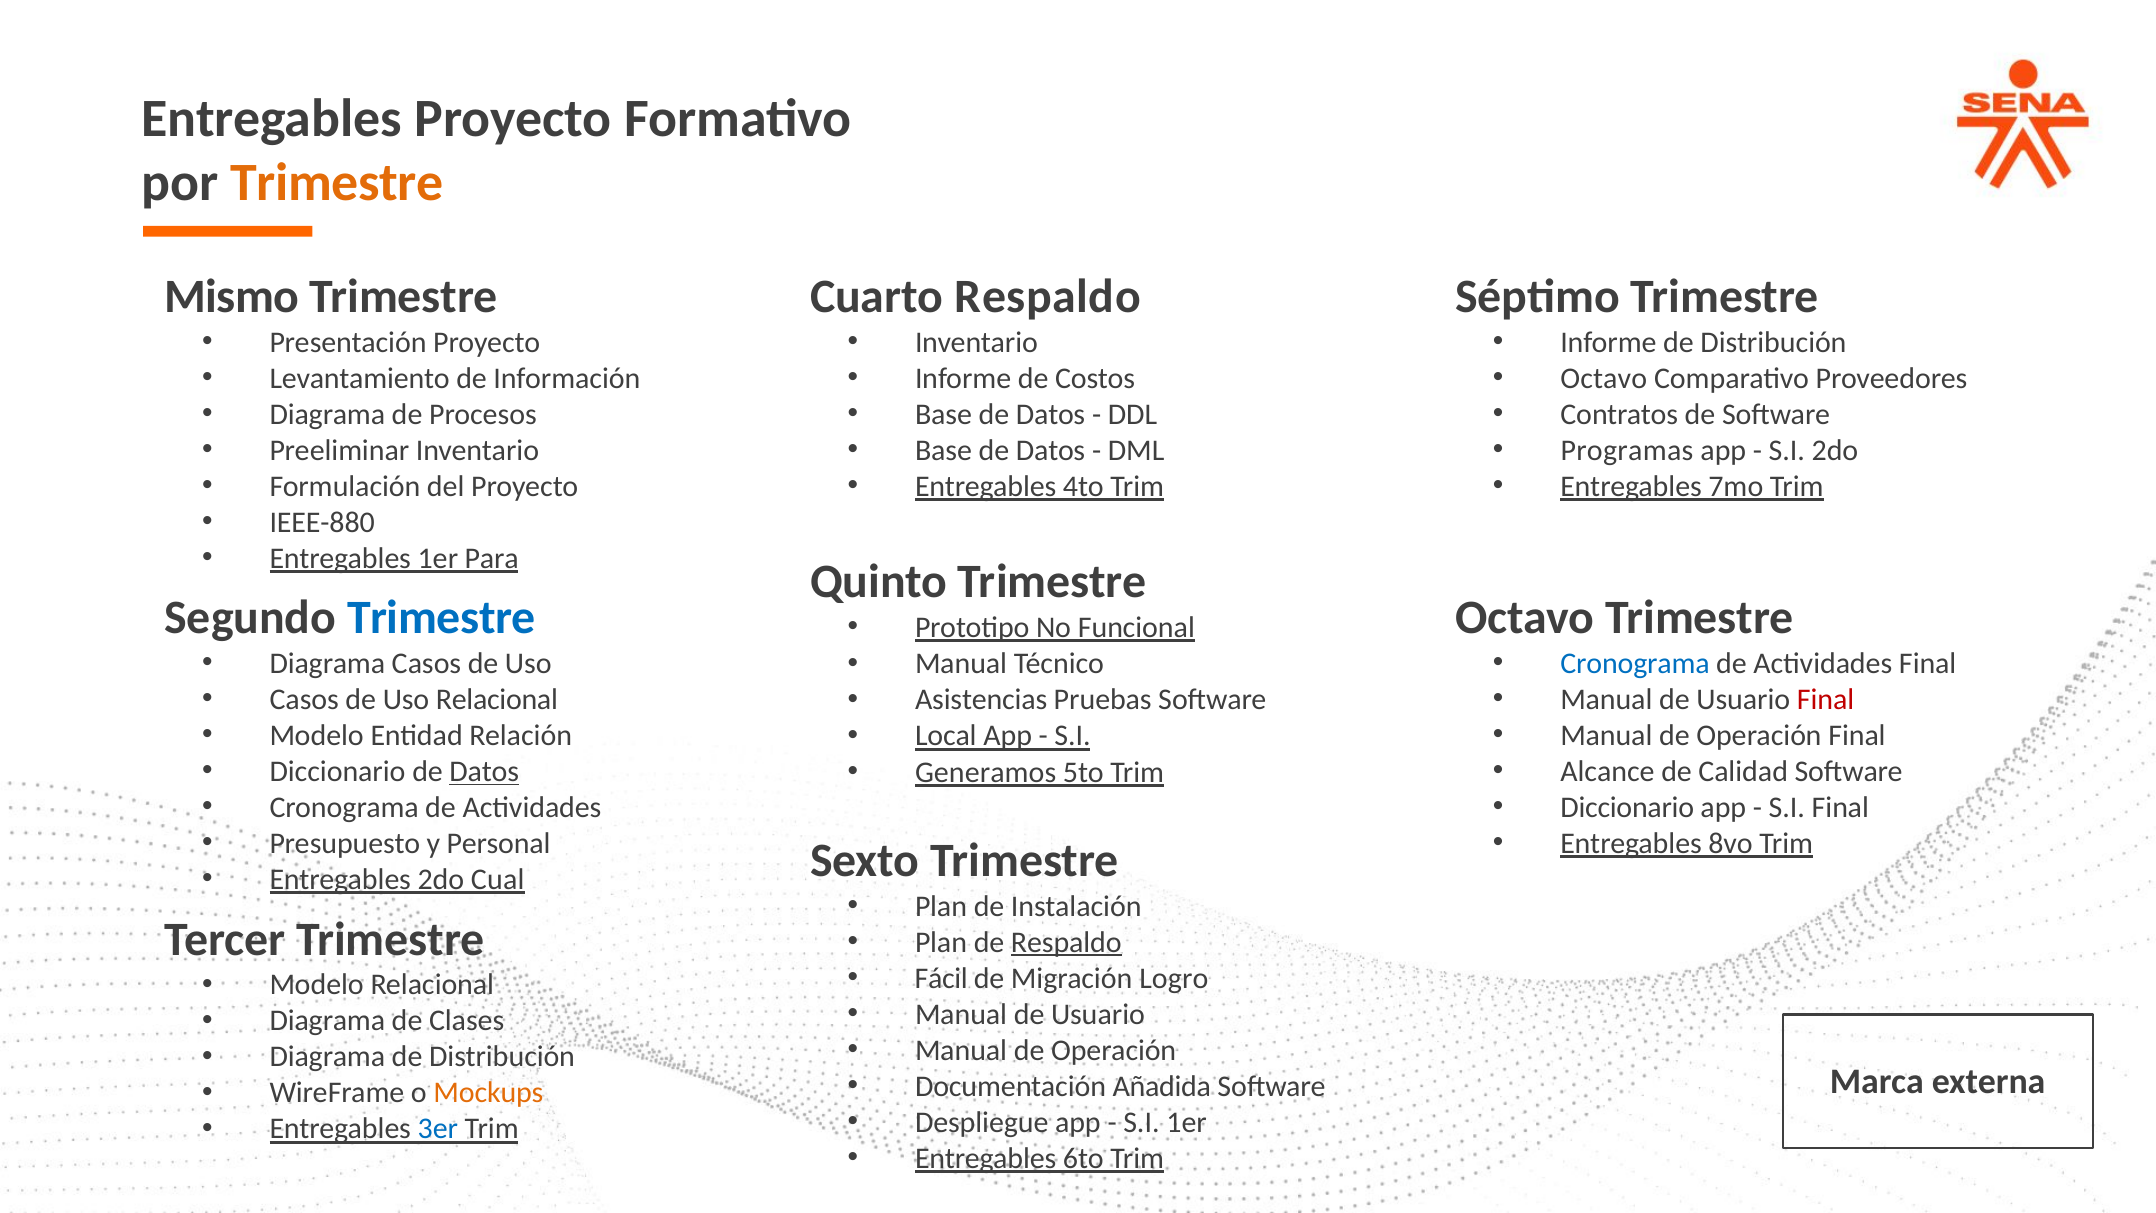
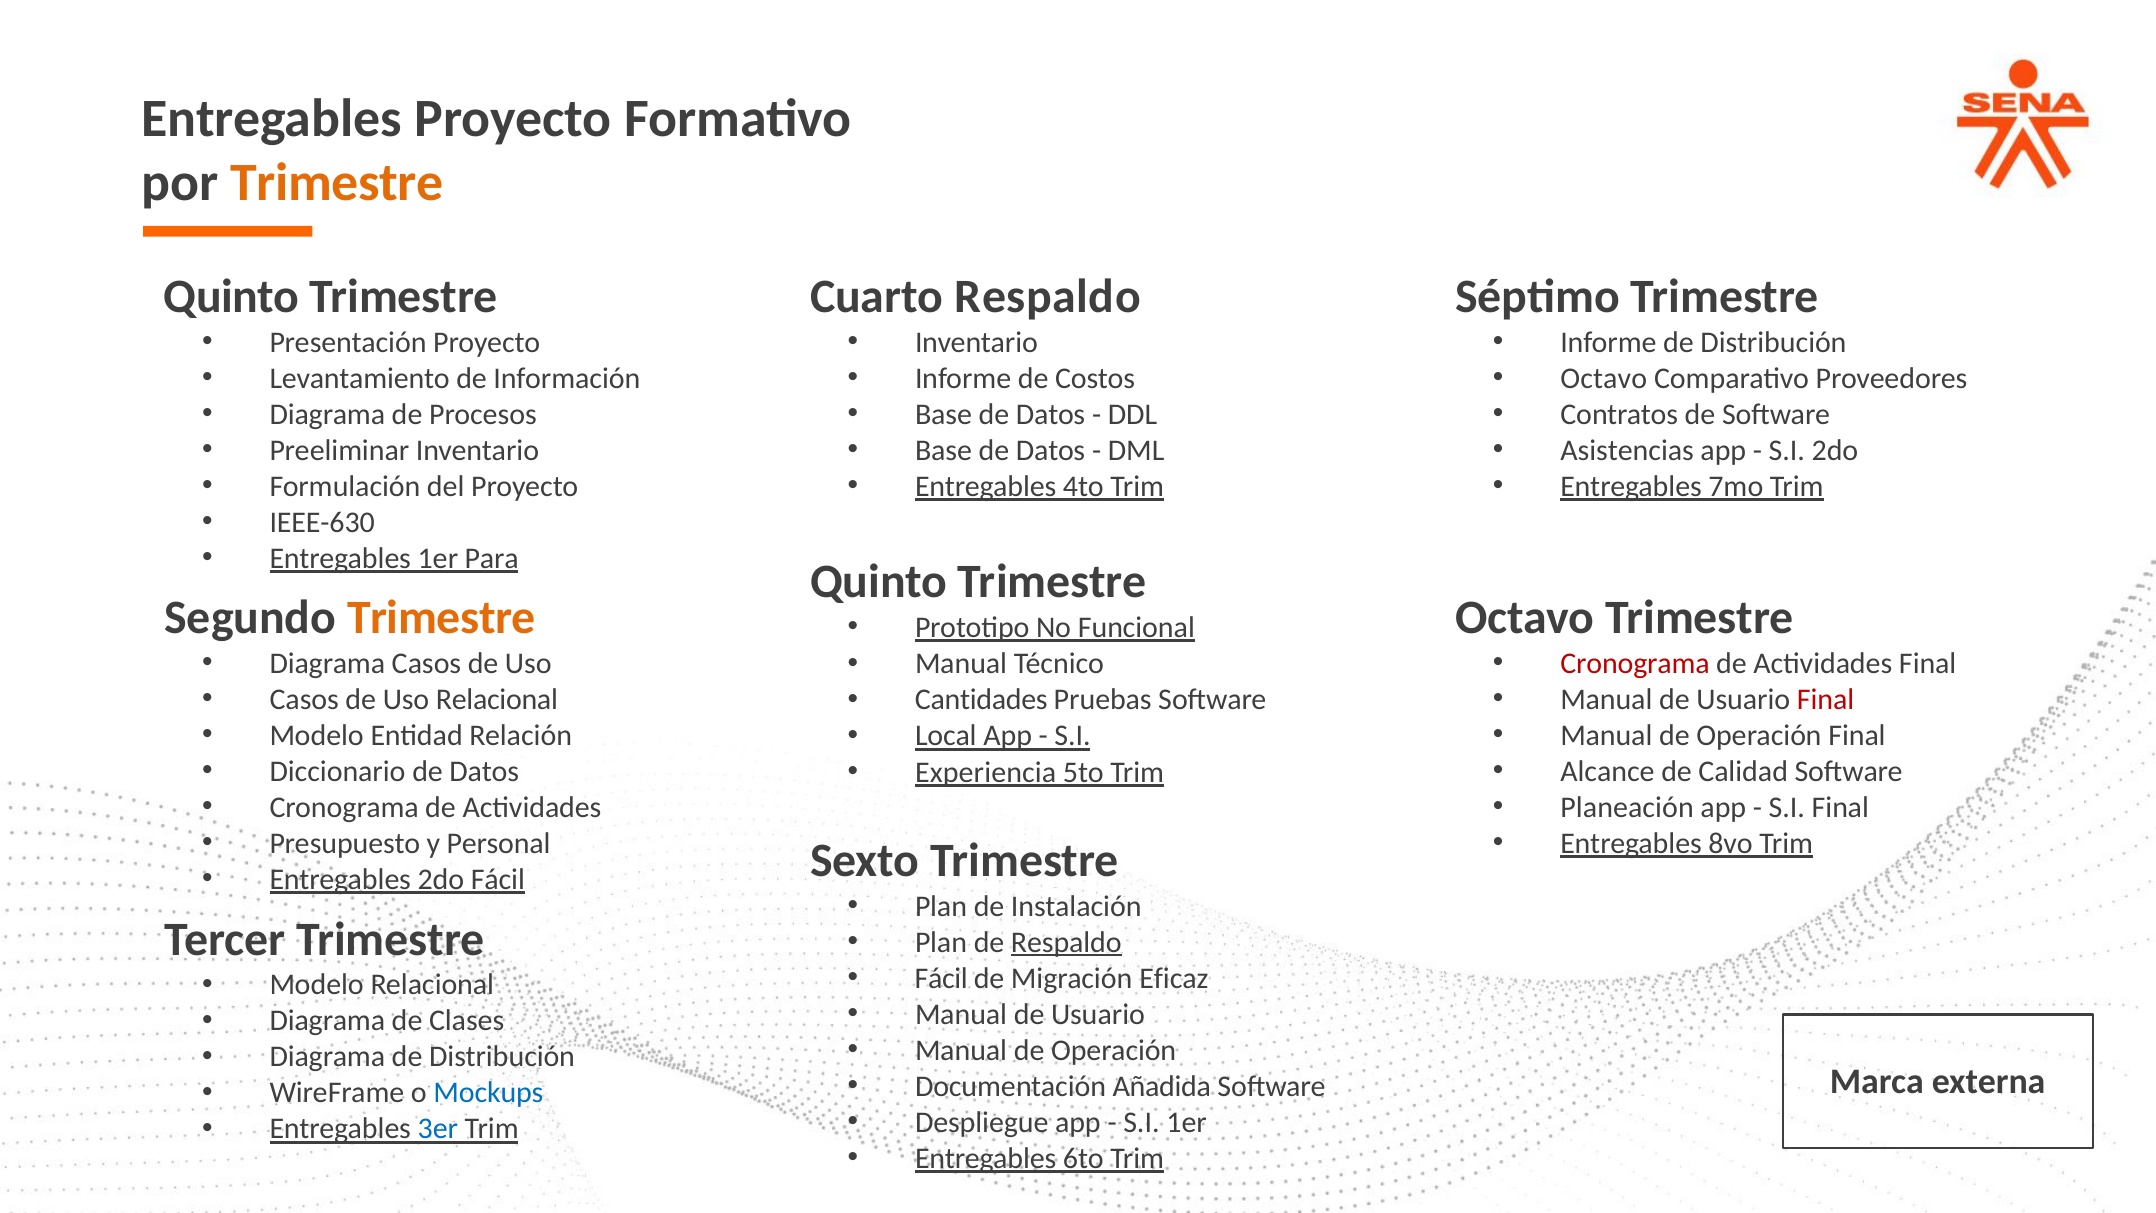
Mismo at (232, 297): Mismo -> Quinto
Programas: Programas -> Asistencias
IEEE-880: IEEE-880 -> IEEE-630
Trimestre at (441, 618) colour: blue -> orange
Cronograma at (1635, 663) colour: blue -> red
Asistencias: Asistencias -> Cantidades
Datos at (484, 771) underline: present -> none
Generamos: Generamos -> Experiencia
Diccionario at (1627, 807): Diccionario -> Planeación
2do Cual: Cual -> Fácil
Logro: Logro -> Eficaz
Mockups colour: orange -> blue
